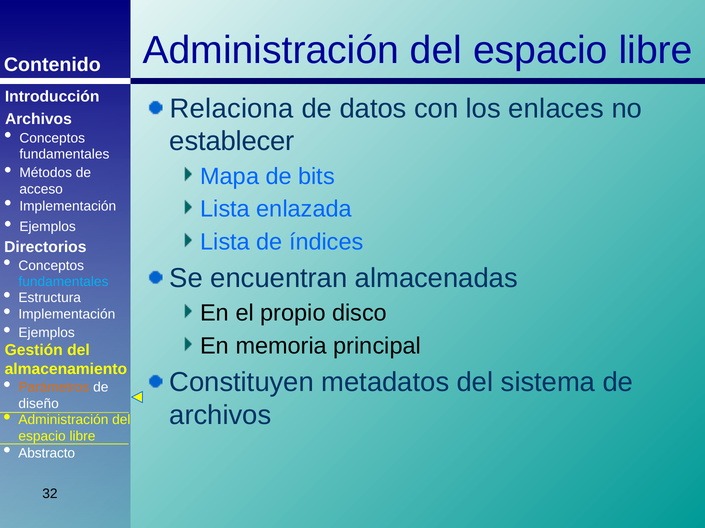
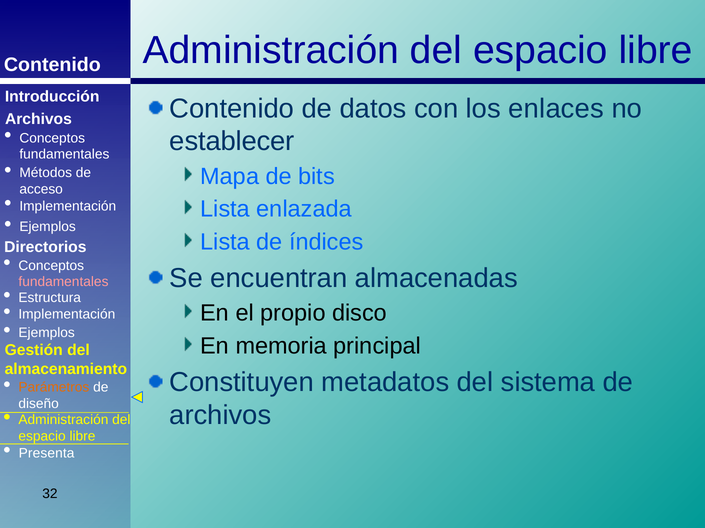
Relaciona at (232, 109): Relaciona -> Contenido
fundamentales at (63, 282) colour: light blue -> pink
Abstracto: Abstracto -> Presenta
